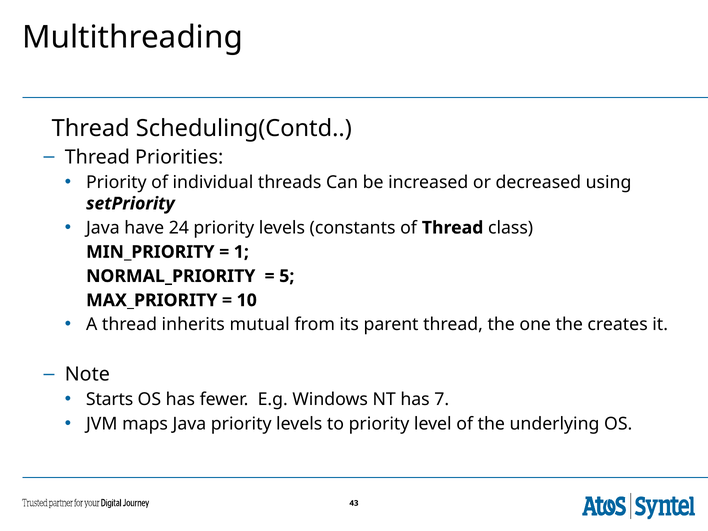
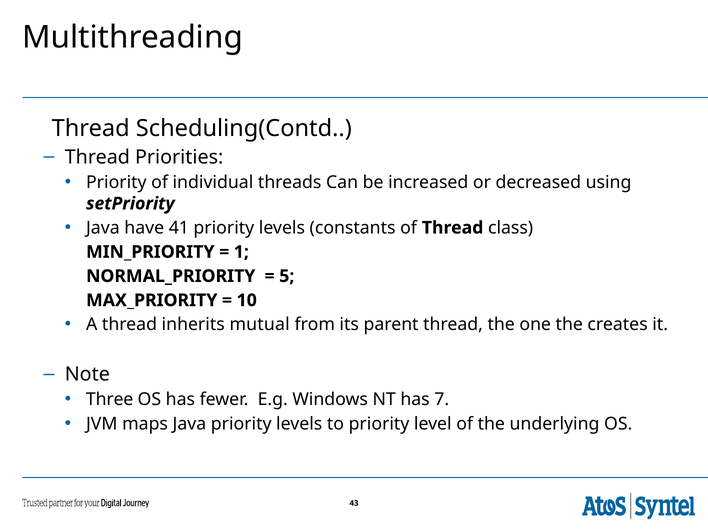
24: 24 -> 41
Starts: Starts -> Three
